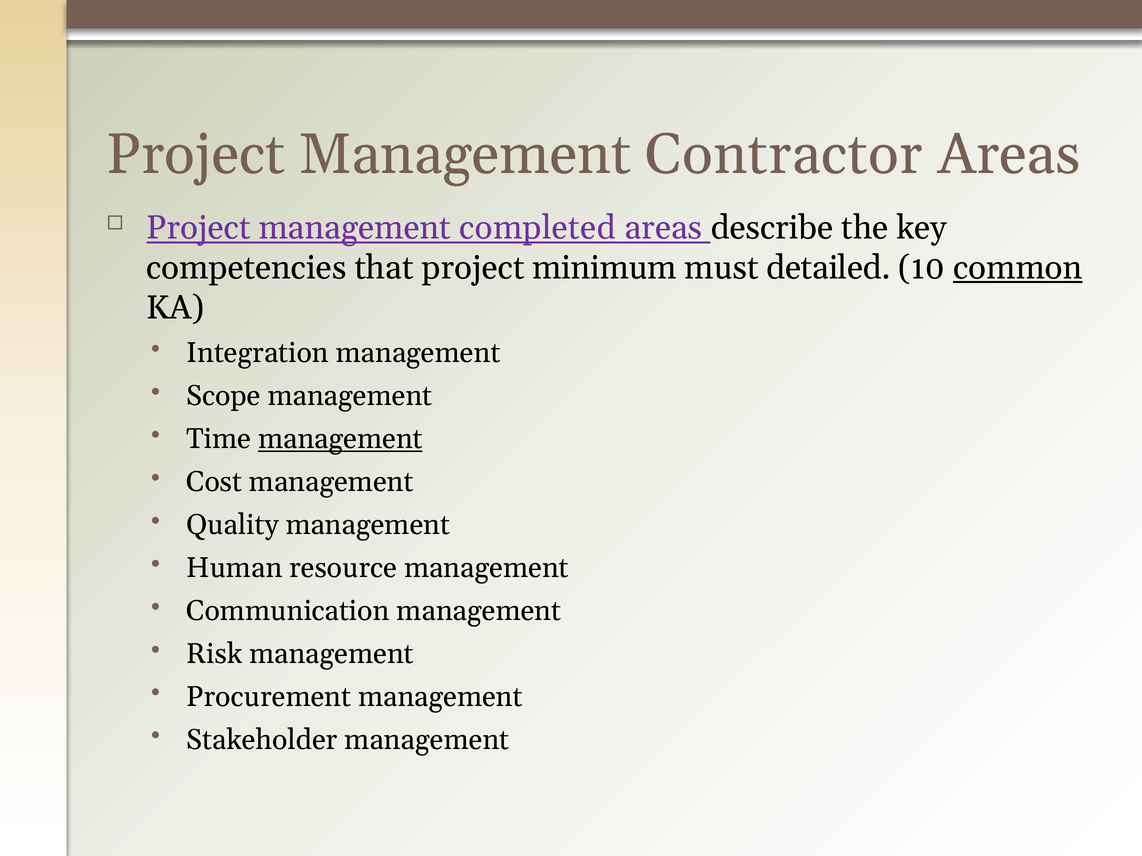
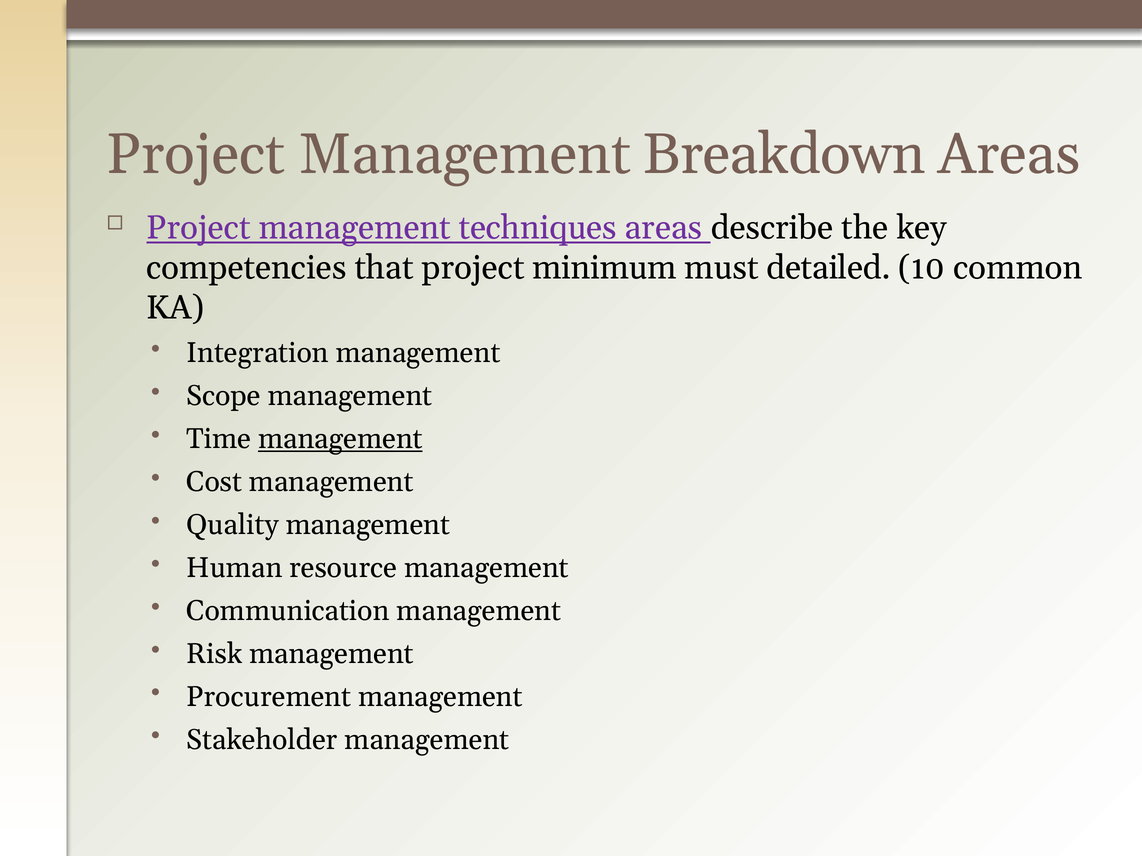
Contractor: Contractor -> Breakdown
completed: completed -> techniques
common underline: present -> none
